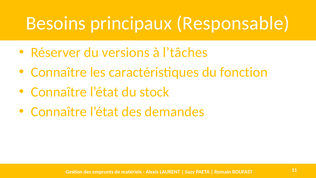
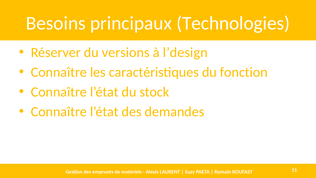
Responsable: Responsable -> Technologies
l’tâches: l’tâches -> l’design
